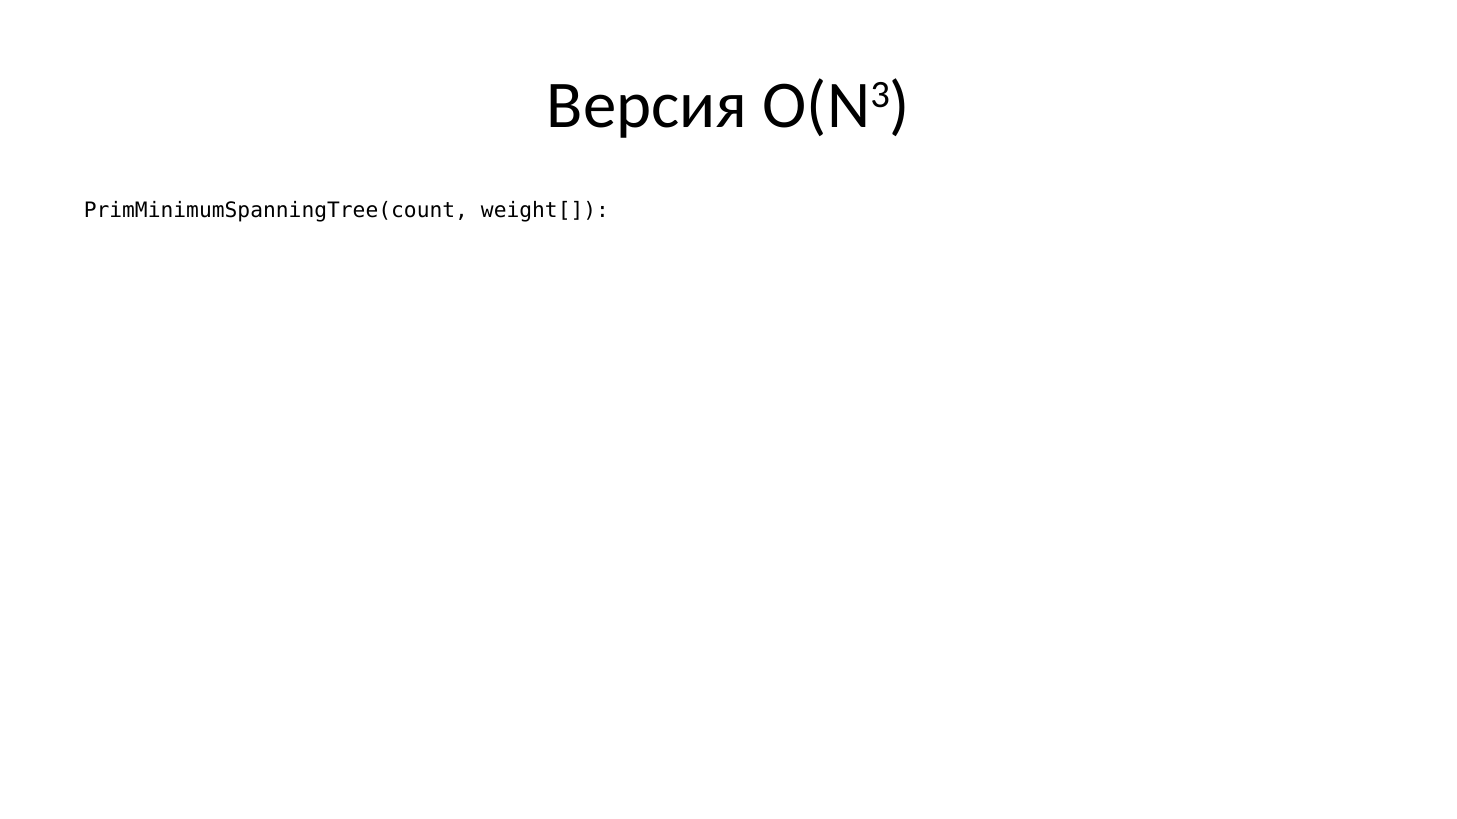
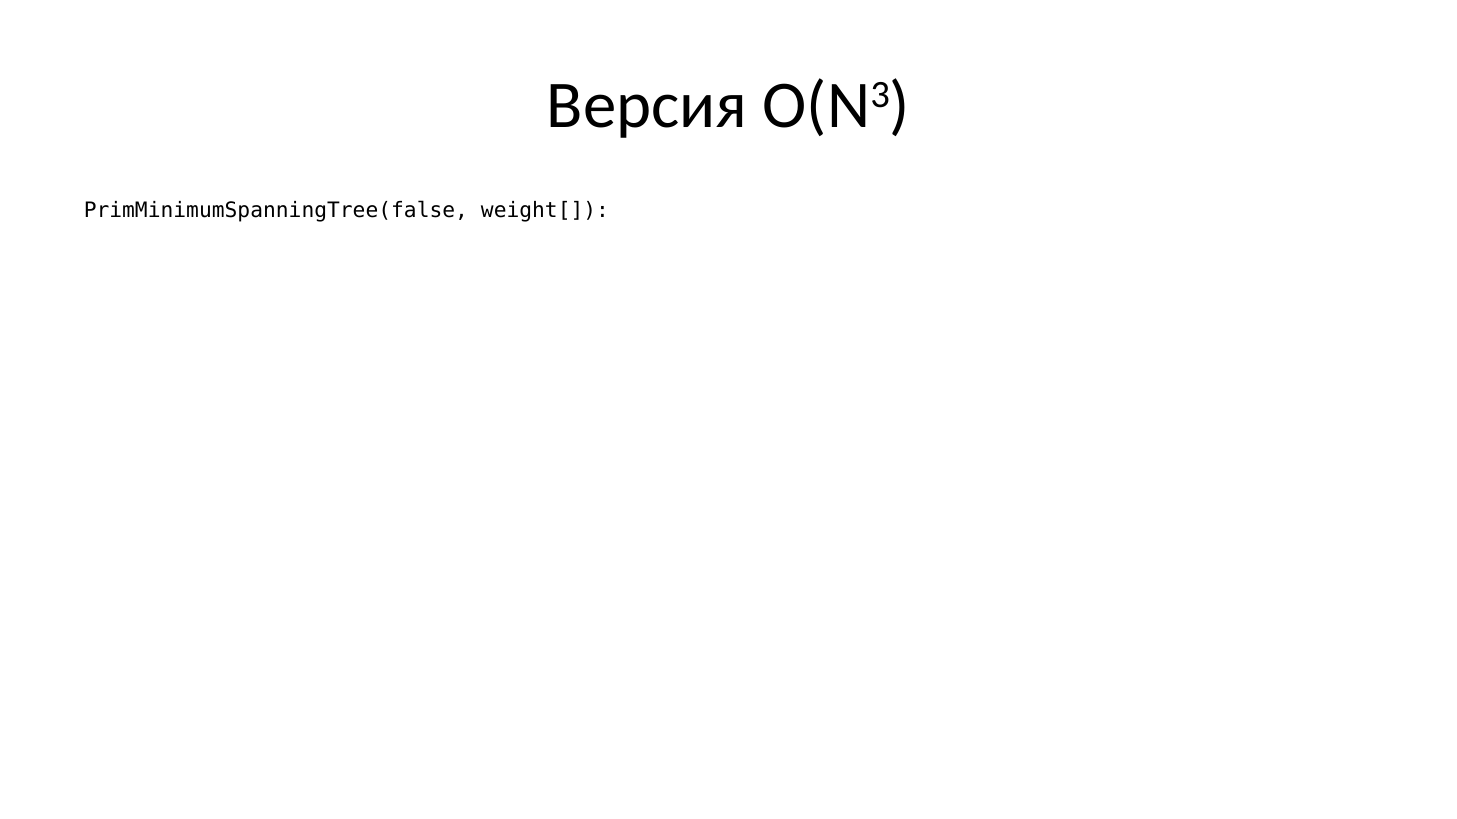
PrimMinimumSpanningTree(count: PrimMinimumSpanningTree(count -> PrimMinimumSpanningTree(false
